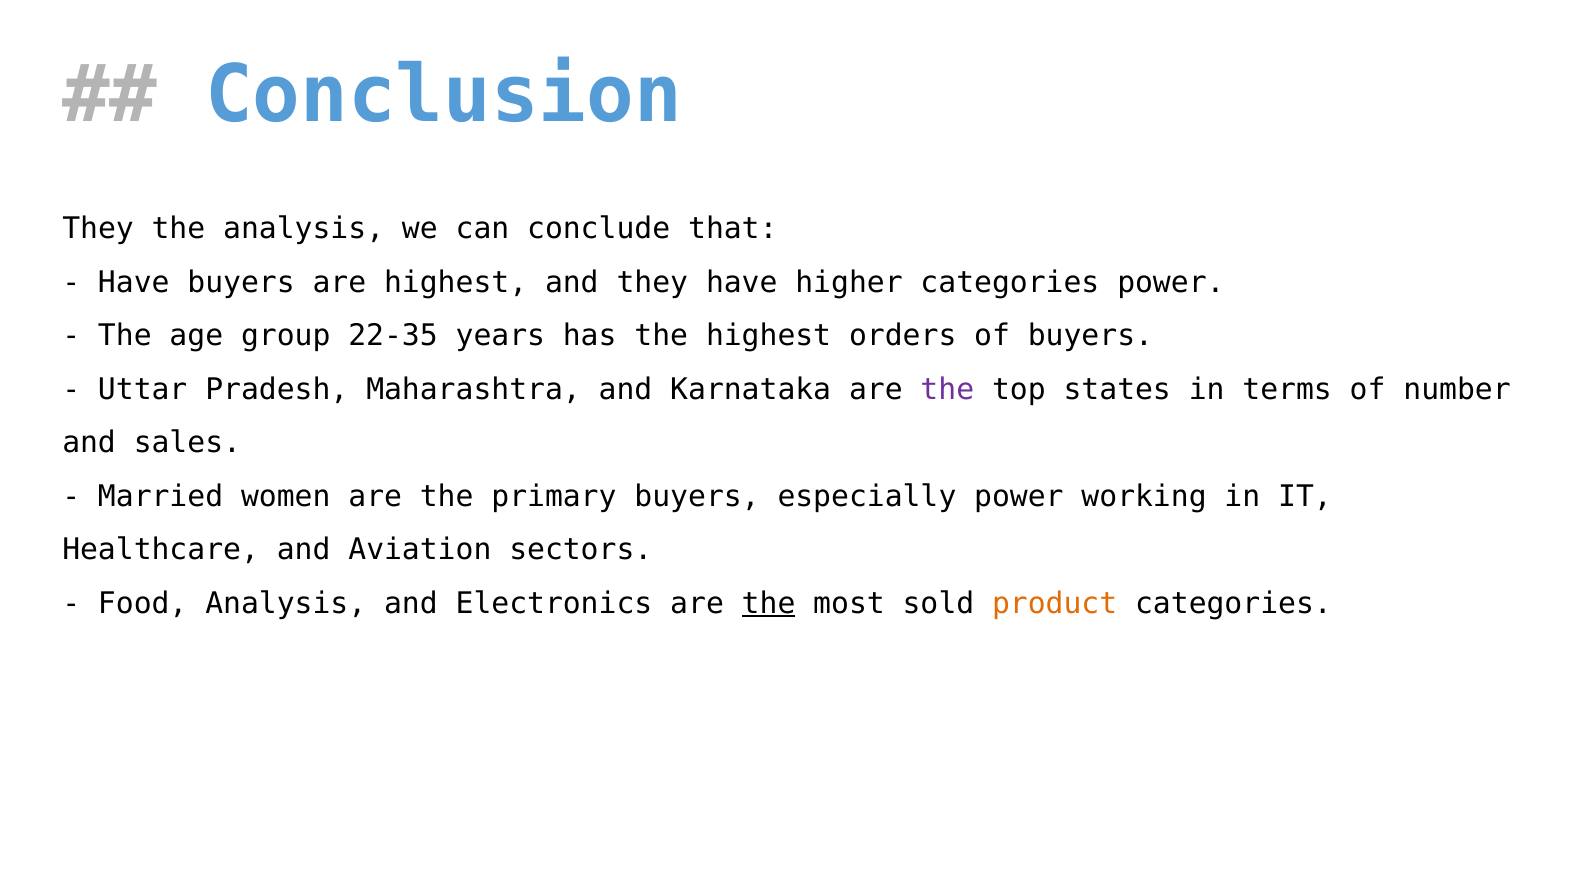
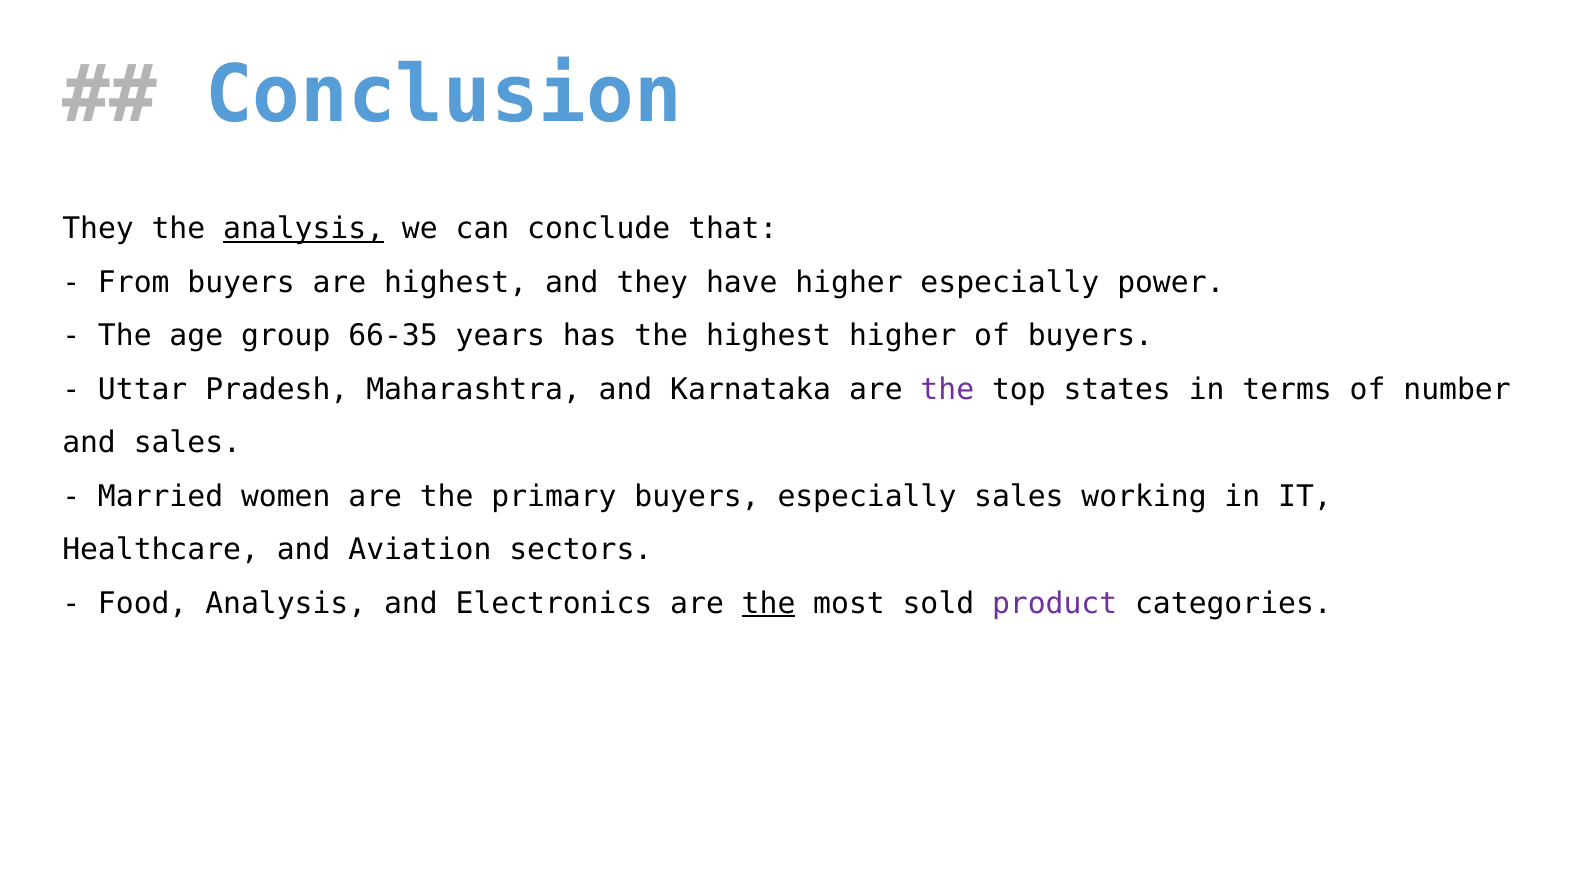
analysis at (304, 229) underline: none -> present
Have at (134, 282): Have -> From
higher categories: categories -> especially
22-35: 22-35 -> 66-35
highest orders: orders -> higher
especially power: power -> sales
product colour: orange -> purple
